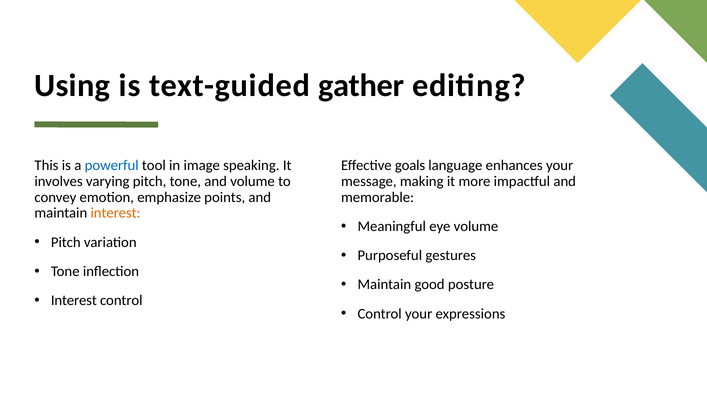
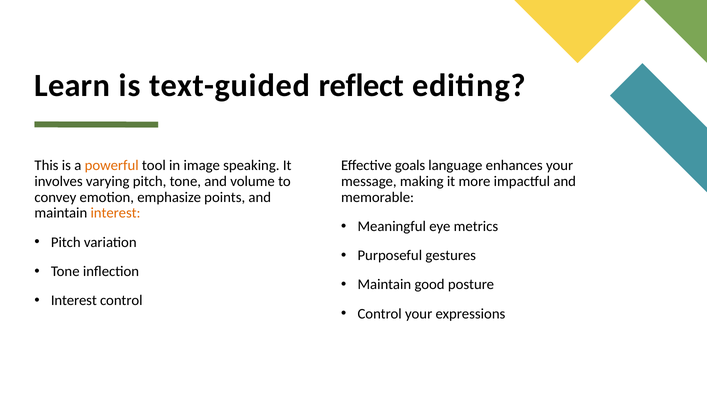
Using: Using -> Learn
gather: gather -> reflect
powerful colour: blue -> orange
eye volume: volume -> metrics
